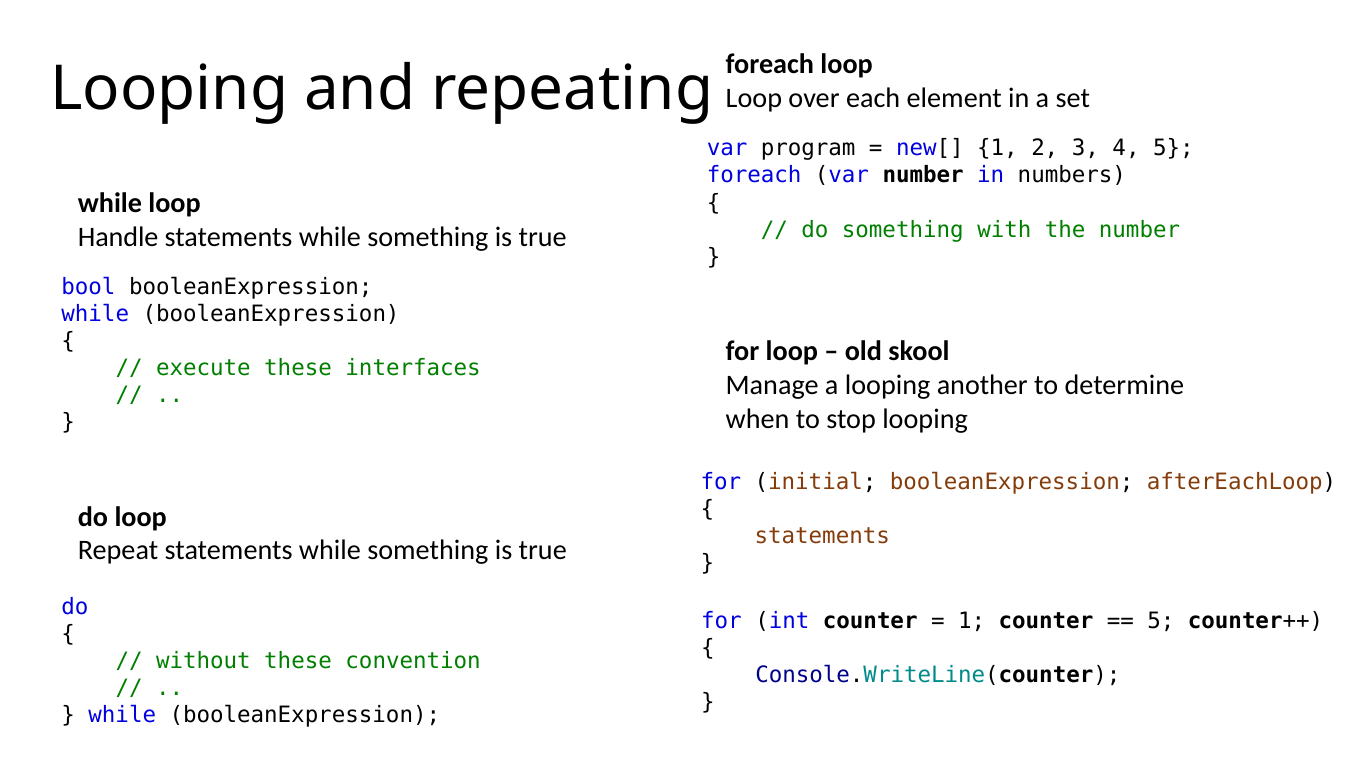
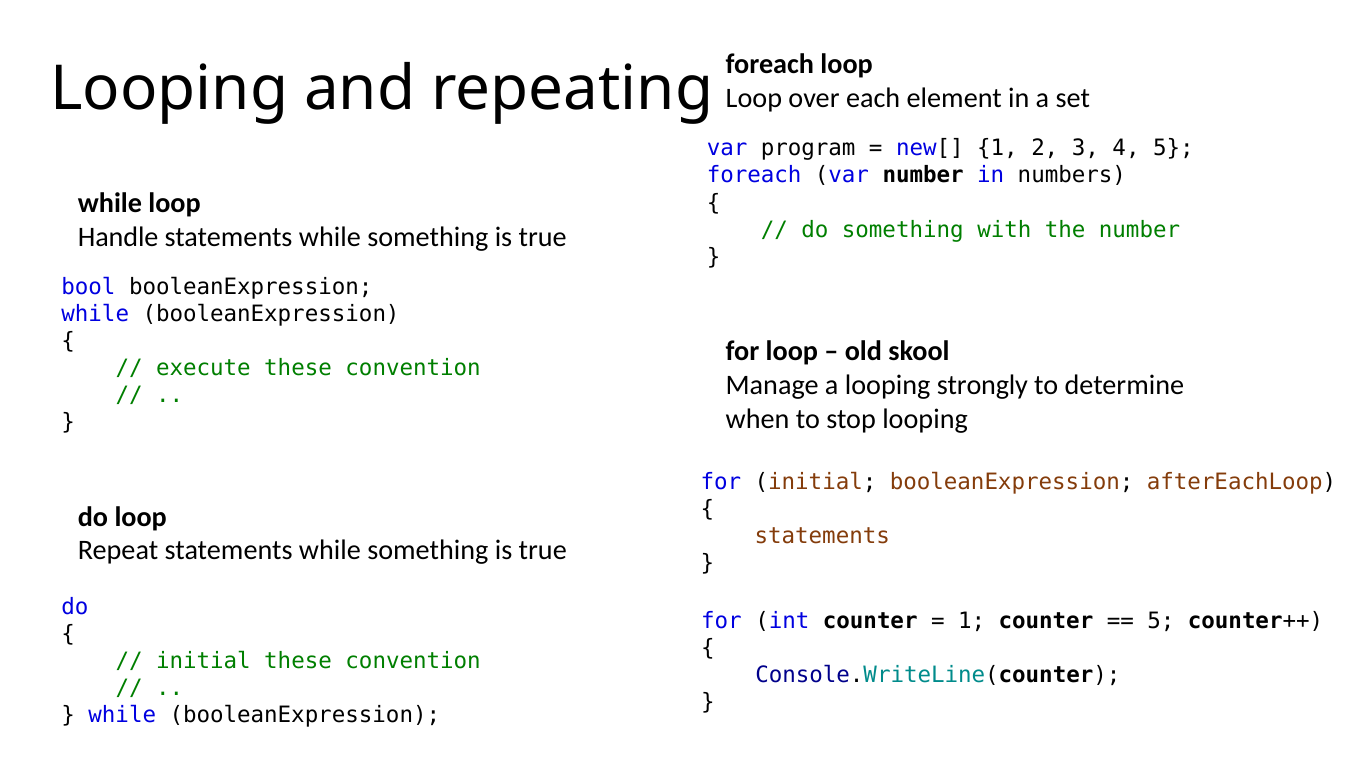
execute these interfaces: interfaces -> convention
another: another -> strongly
without at (203, 661): without -> initial
